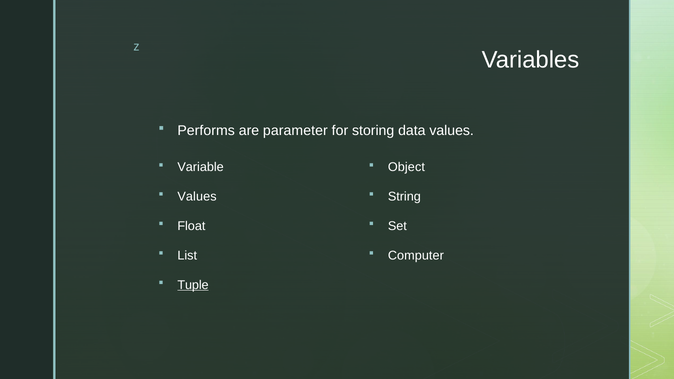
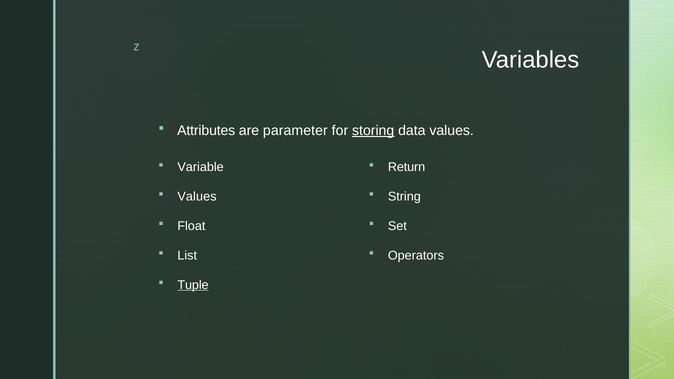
Performs: Performs -> Attributes
storing underline: none -> present
Object: Object -> Return
Computer: Computer -> Operators
